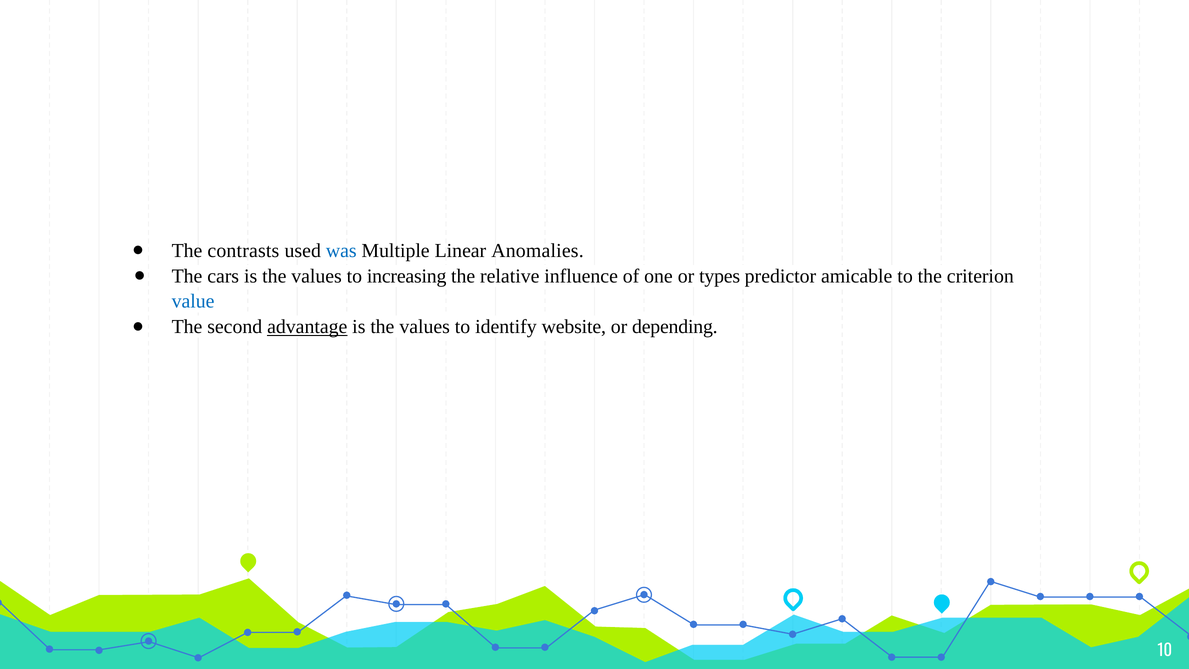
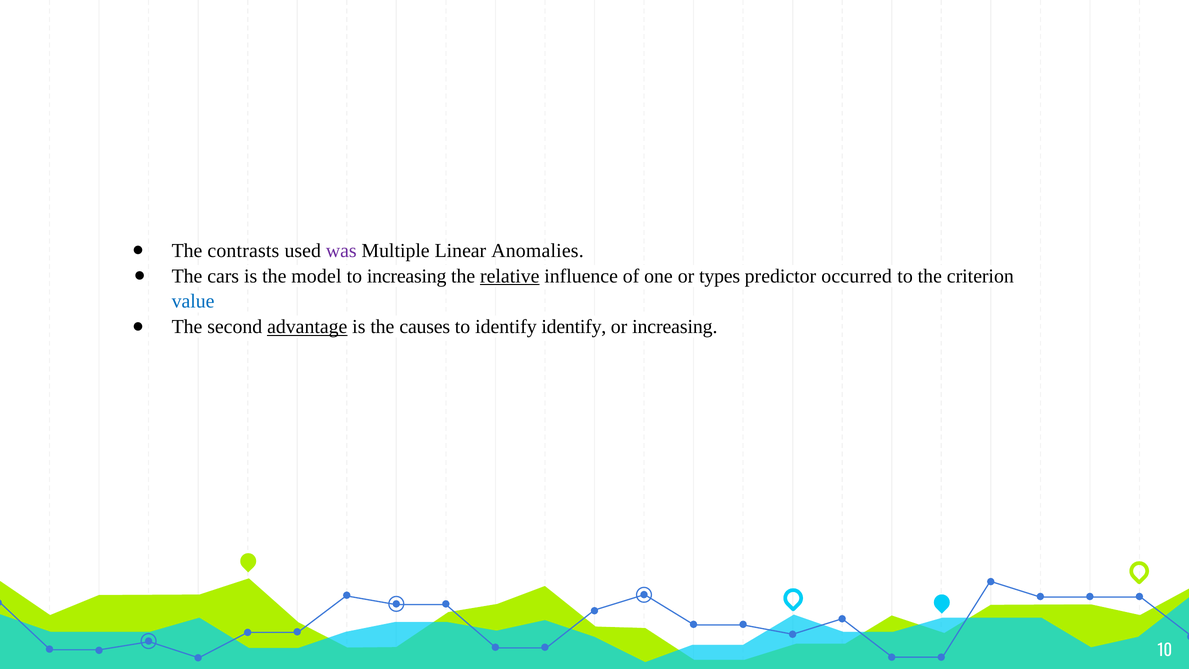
was colour: blue -> purple
values at (316, 276): values -> model
relative underline: none -> present
amicable: amicable -> occurred
values at (425, 327): values -> causes
identify website: website -> identify
or depending: depending -> increasing
